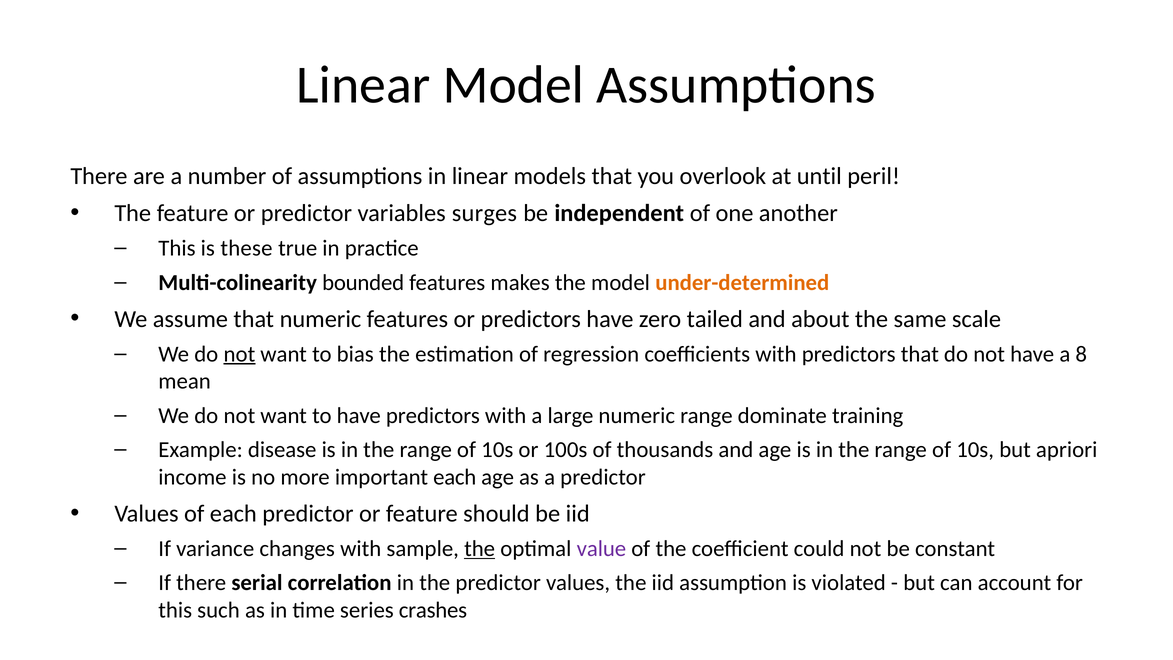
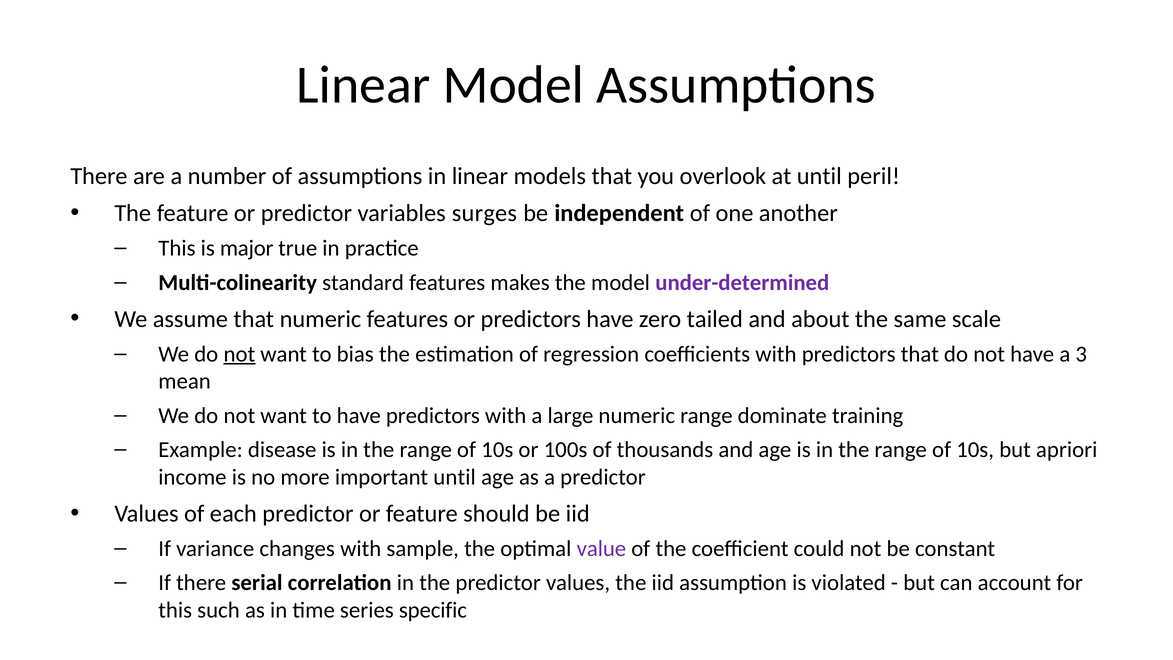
these: these -> major
bounded: bounded -> standard
under-determined colour: orange -> purple
8: 8 -> 3
important each: each -> until
the at (480, 549) underline: present -> none
crashes: crashes -> specific
